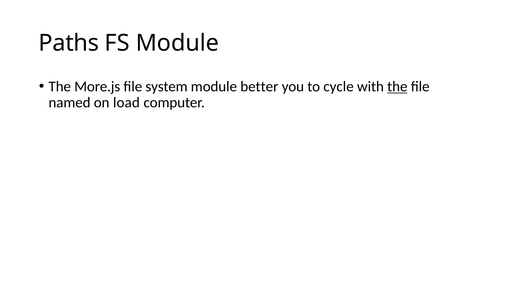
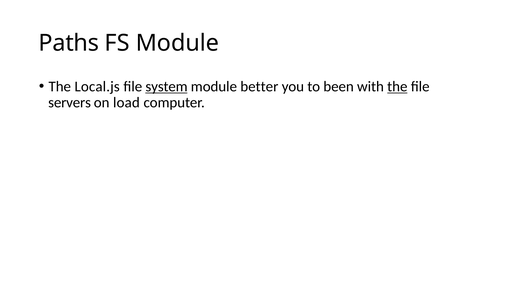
More.js: More.js -> Local.js
system underline: none -> present
cycle: cycle -> been
named: named -> servers
